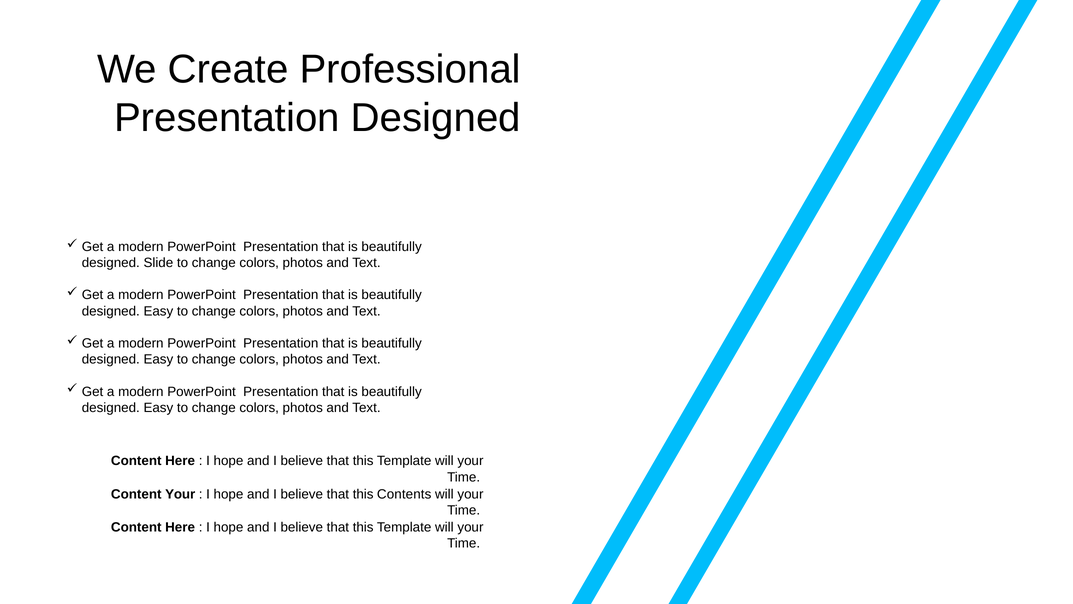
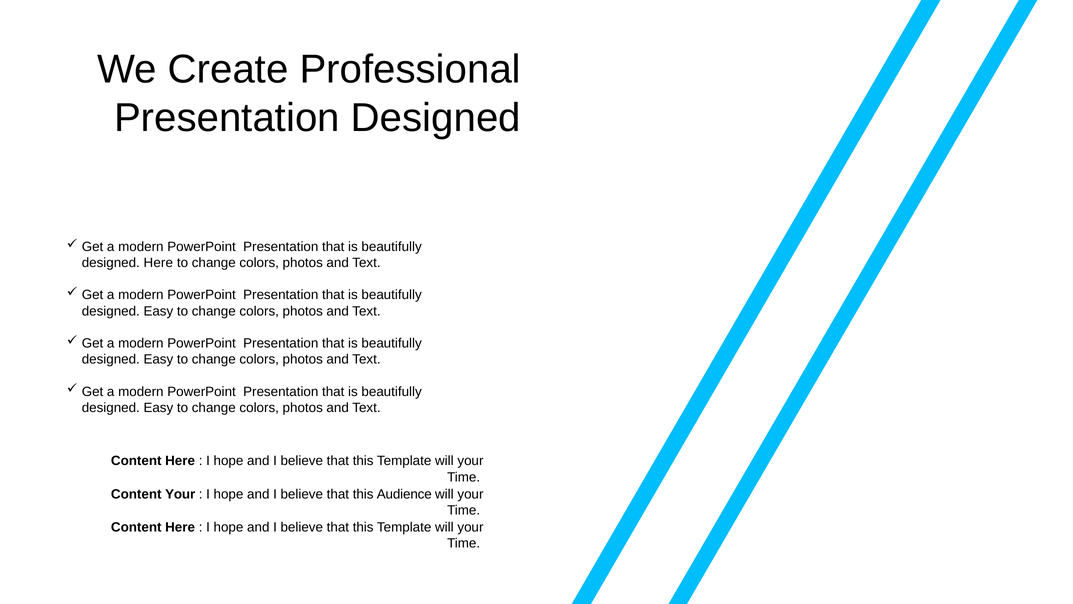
designed Slide: Slide -> Here
Contents: Contents -> Audience
